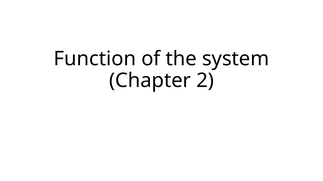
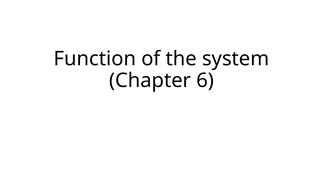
2: 2 -> 6
